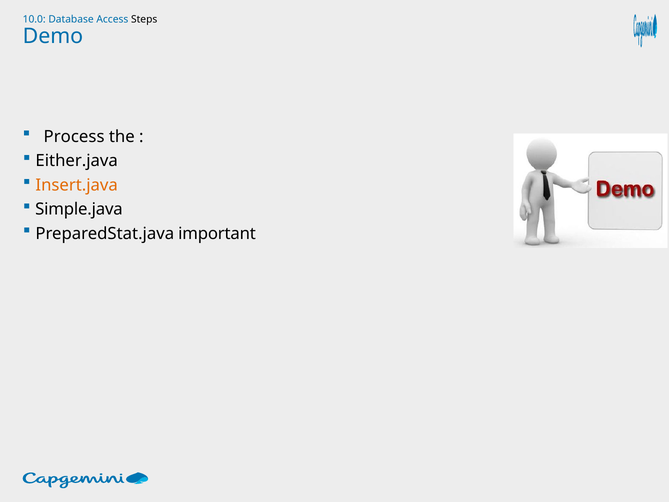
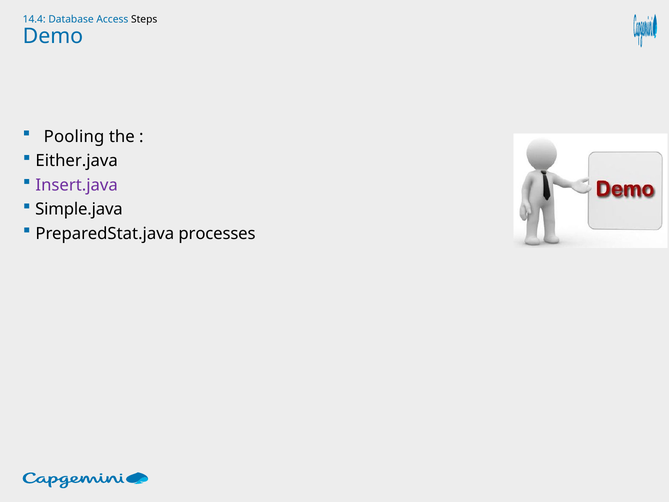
10.0: 10.0 -> 14.4
Process: Process -> Pooling
Insert.java colour: orange -> purple
important: important -> processes
